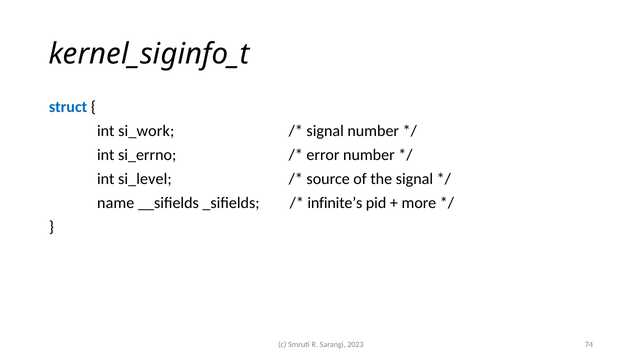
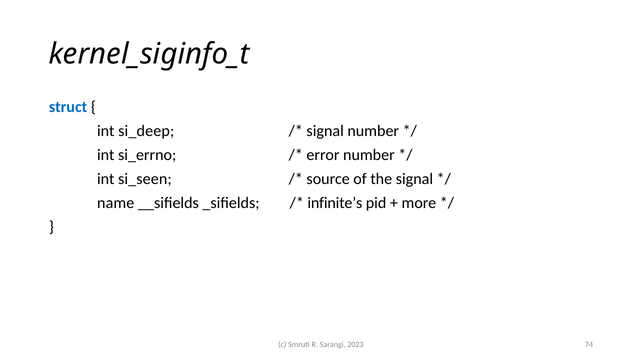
si_work: si_work -> si_deep
si_level: si_level -> si_seen
